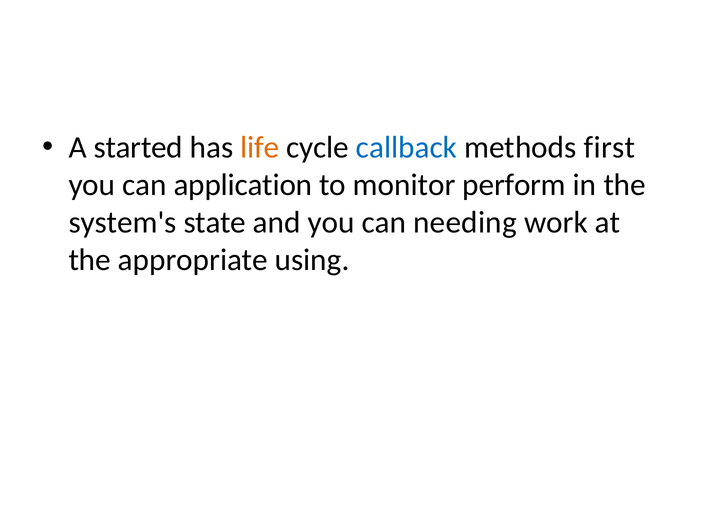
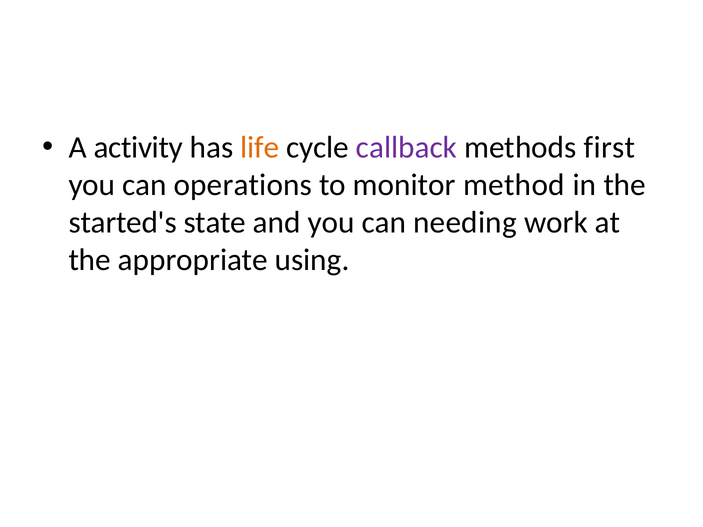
started: started -> activity
callback colour: blue -> purple
application: application -> operations
perform: perform -> method
system's: system's -> started's
